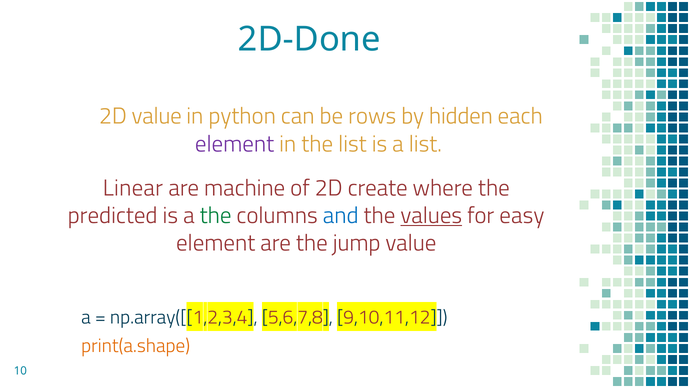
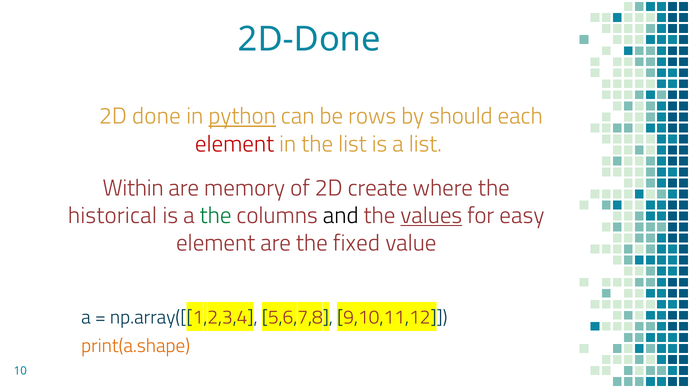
2D value: value -> done
python underline: none -> present
hidden: hidden -> should
element at (235, 144) colour: purple -> red
Linear: Linear -> Within
machine: machine -> memory
predicted: predicted -> historical
and colour: blue -> black
jump: jump -> fixed
